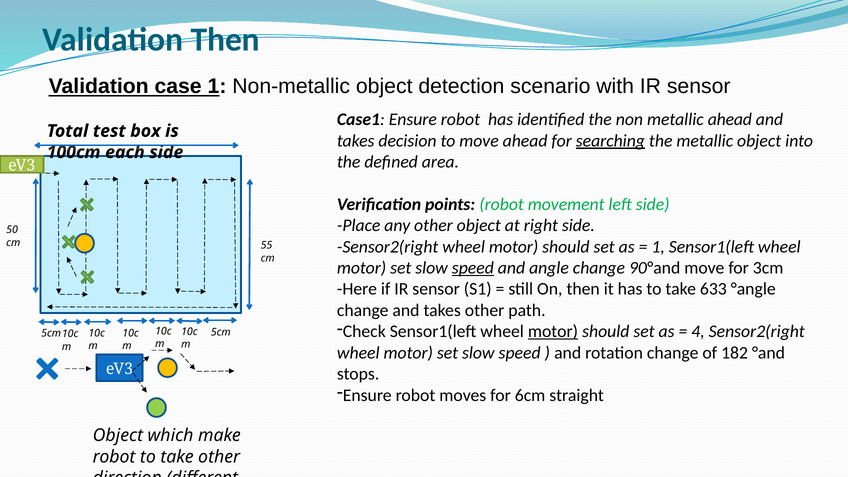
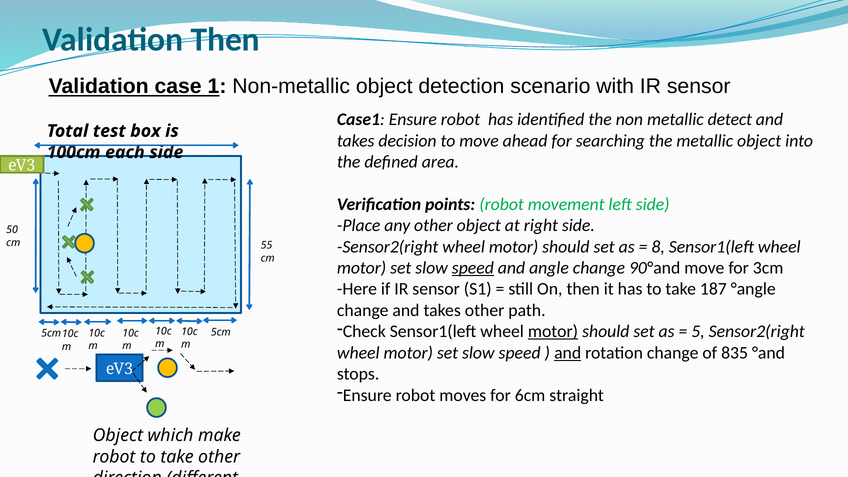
metallic ahead: ahead -> detect
searching underline: present -> none
1 at (658, 247): 1 -> 8
633: 633 -> 187
4: 4 -> 5
and at (568, 353) underline: none -> present
182: 182 -> 835
